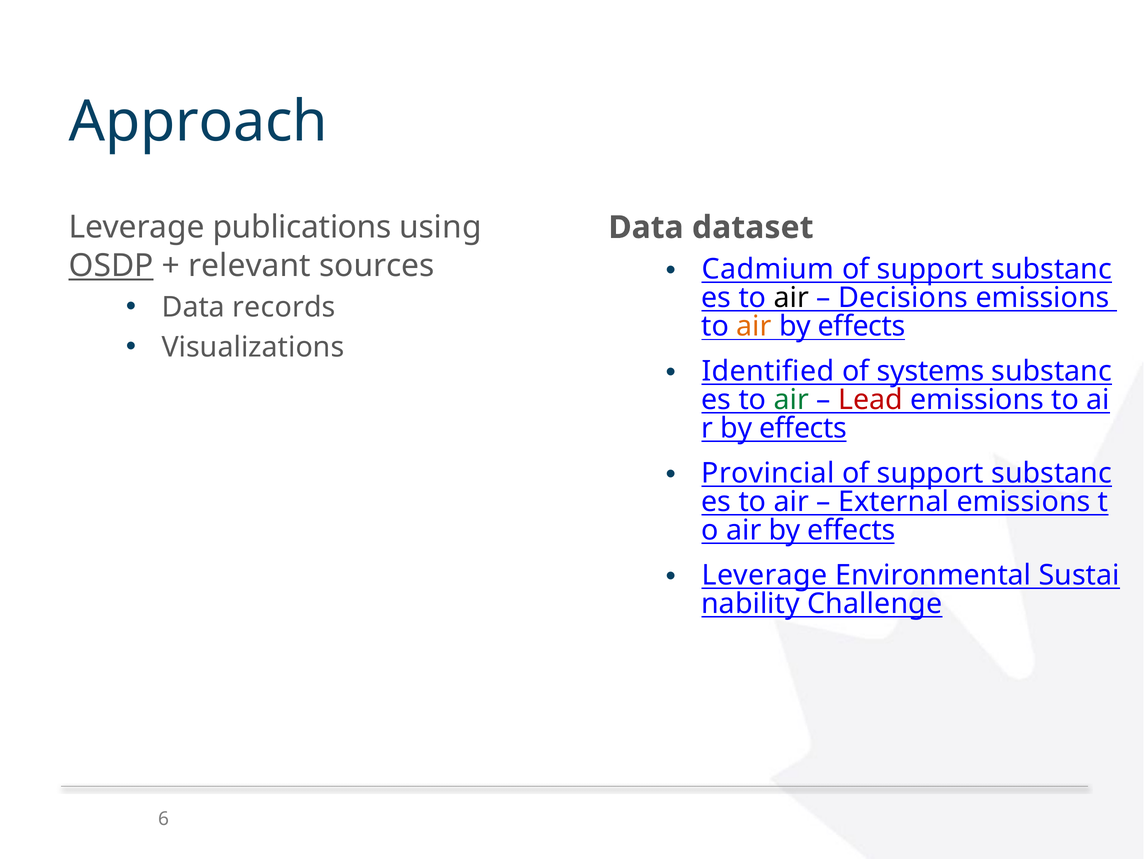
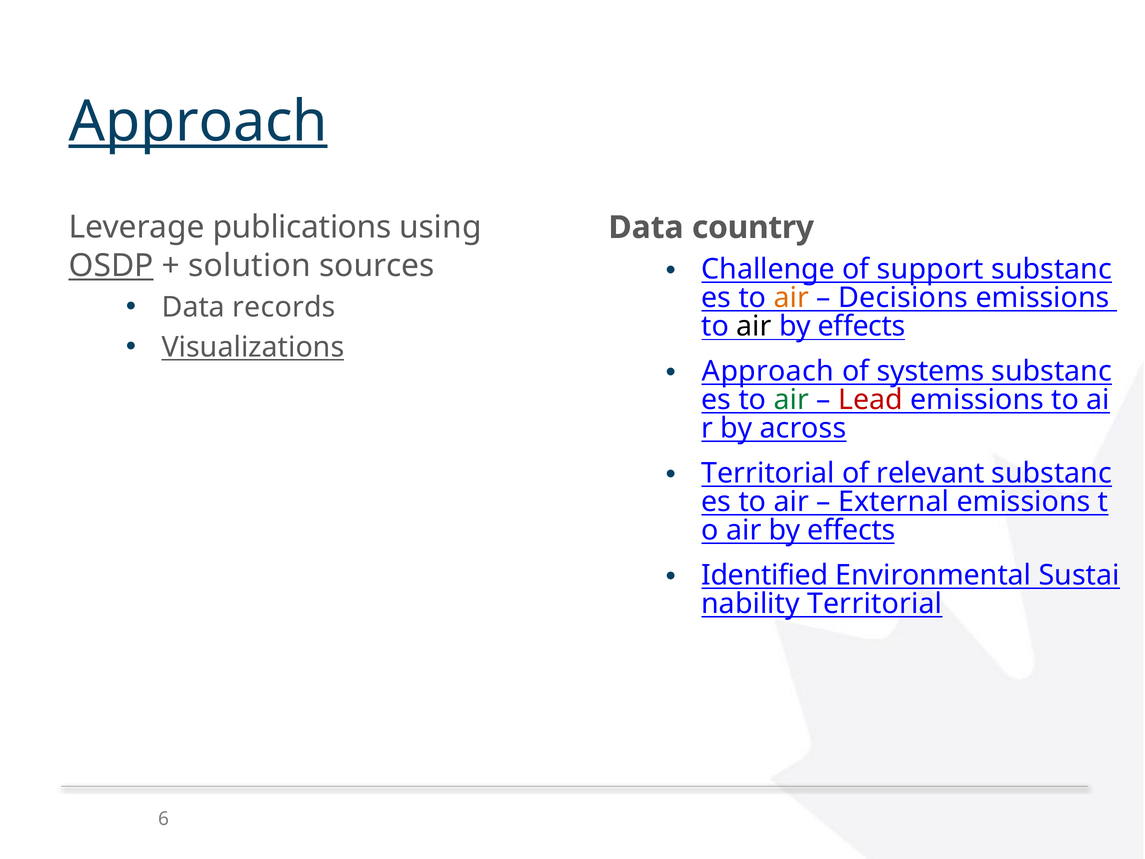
Approach at (198, 122) underline: none -> present
dataset: dataset -> country
relevant: relevant -> solution
Cadmium: Cadmium -> Challenge
air at (791, 298) colour: black -> orange
air at (754, 326) colour: orange -> black
Visualizations underline: none -> present
Identified at (768, 371): Identified -> Approach
effects at (803, 428): effects -> across
Provincial at (768, 473): Provincial -> Territorial
support at (930, 473): support -> relevant
Leverage at (765, 575): Leverage -> Identified
Challenge at (875, 604): Challenge -> Territorial
